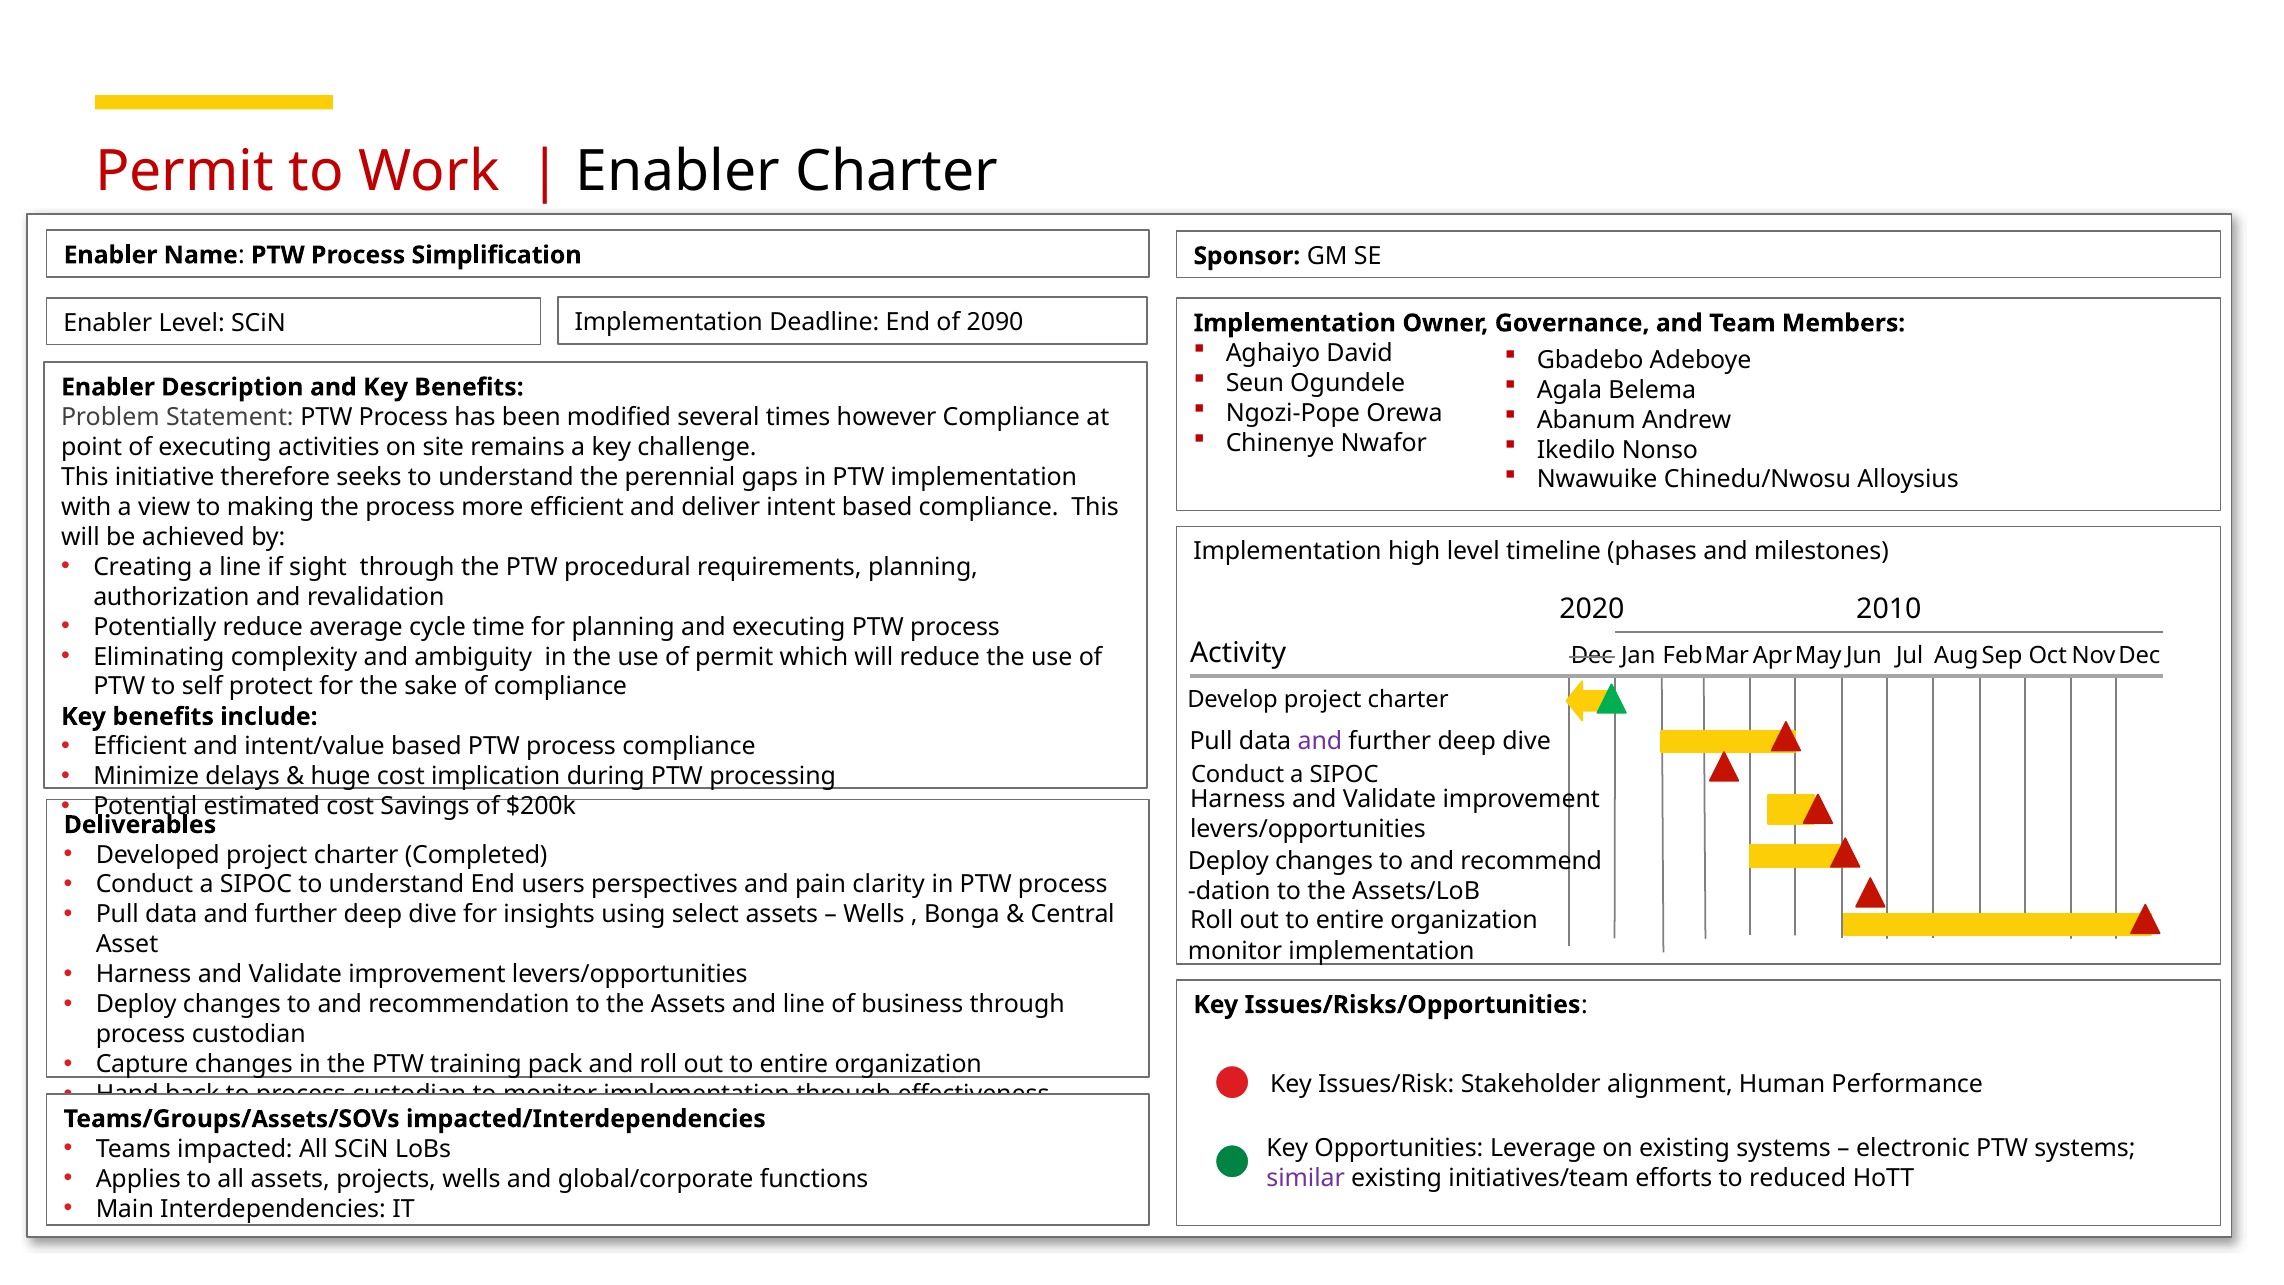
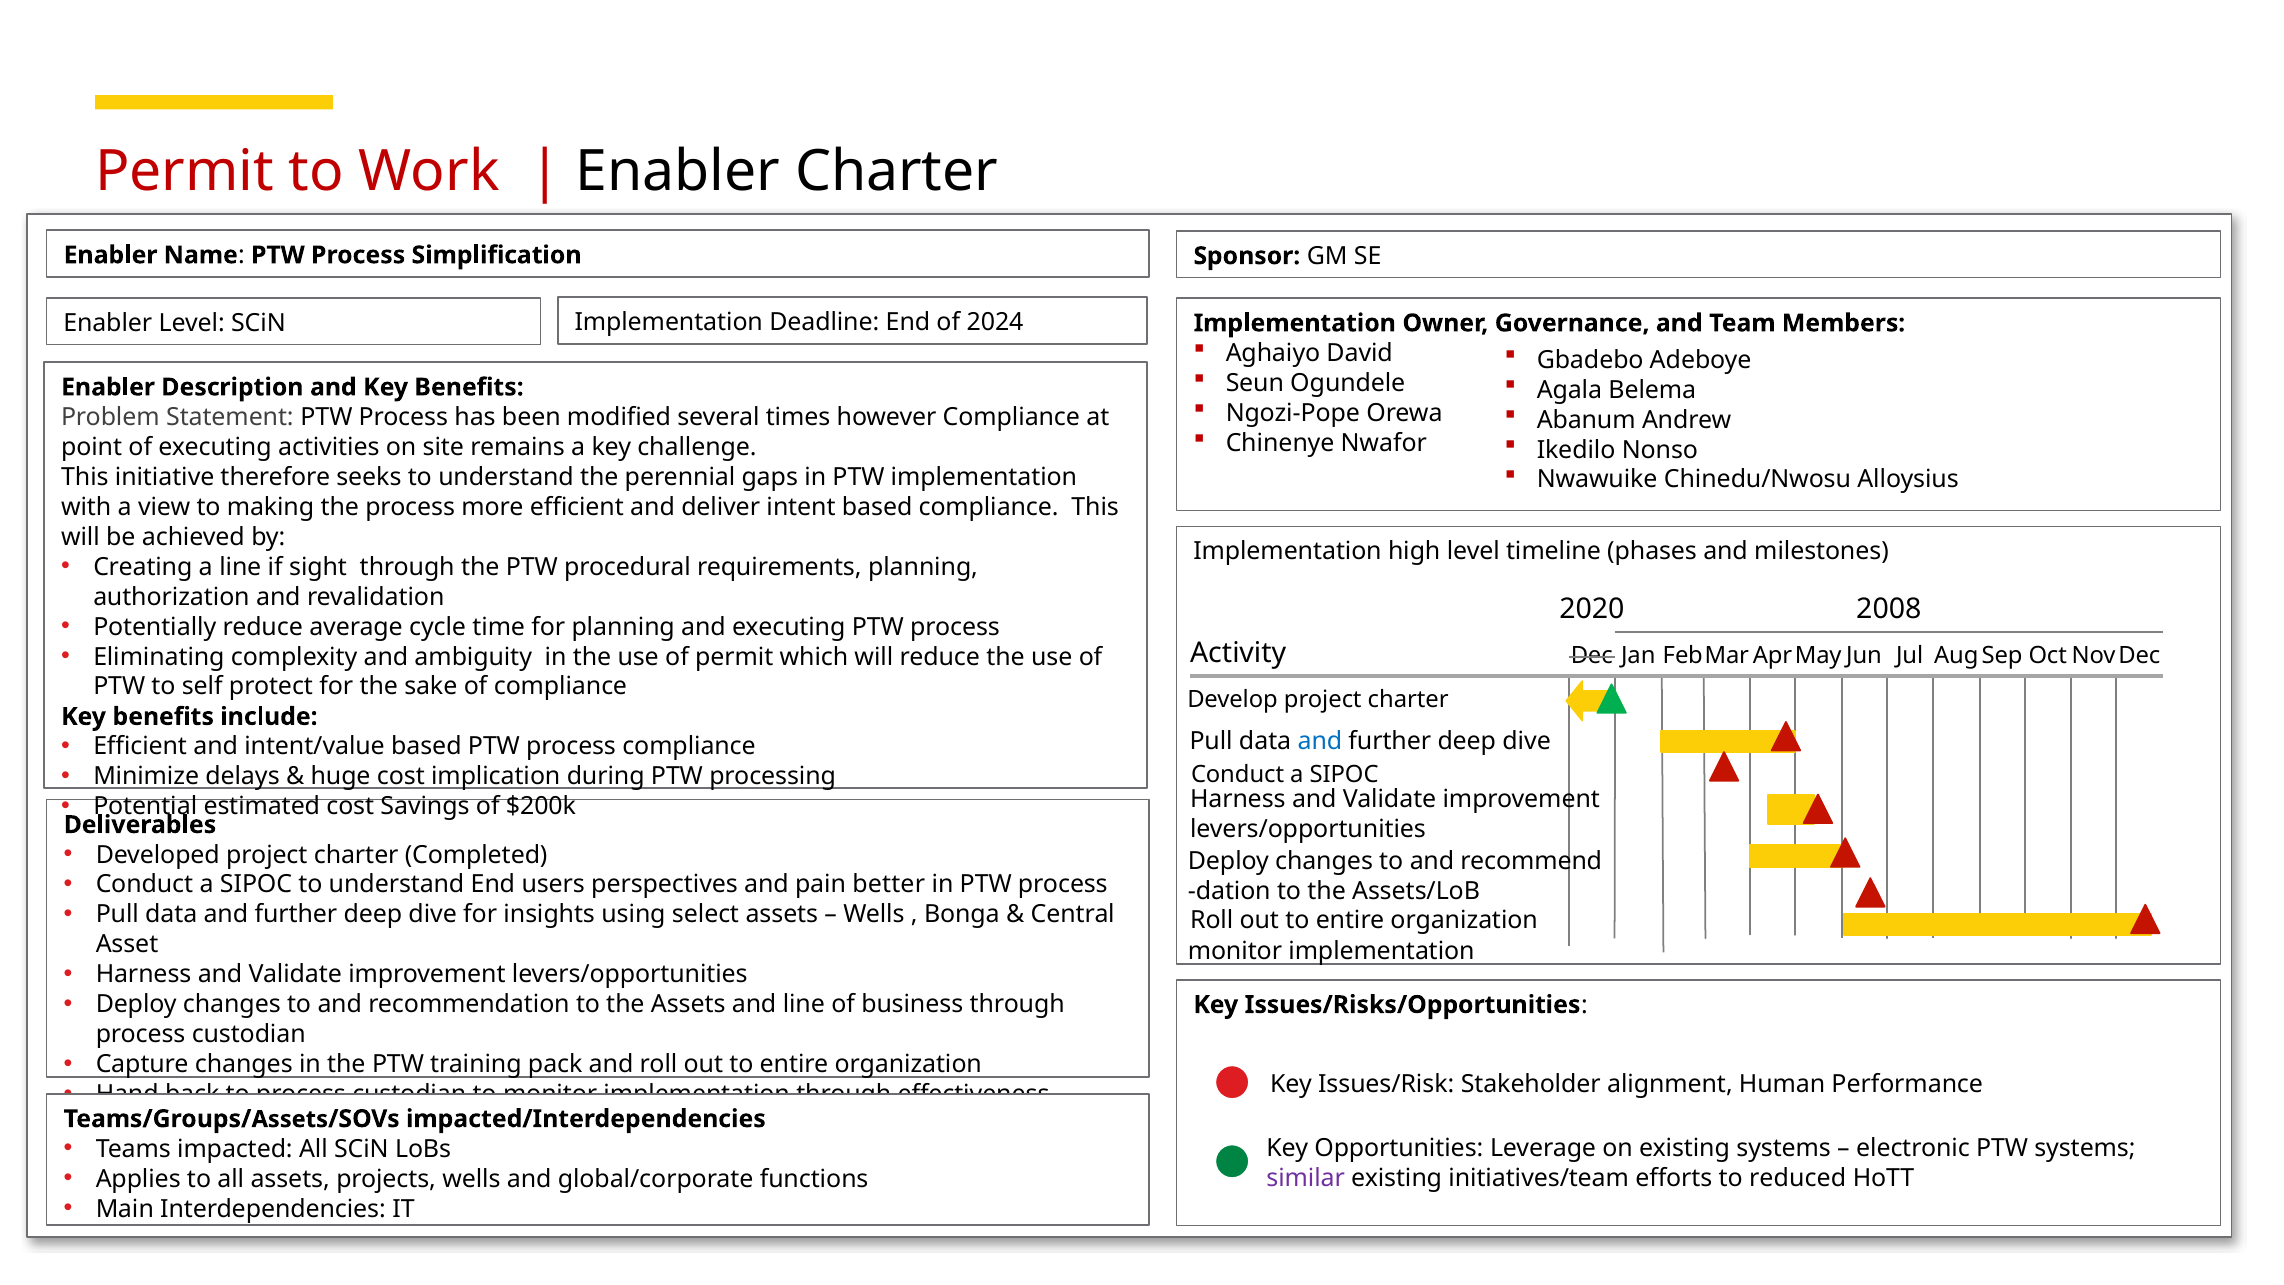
2090: 2090 -> 2024
2010: 2010 -> 2008
and at (1320, 741) colour: purple -> blue
clarity: clarity -> better
